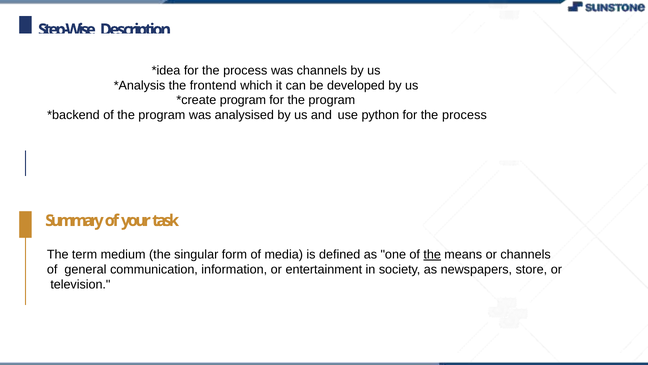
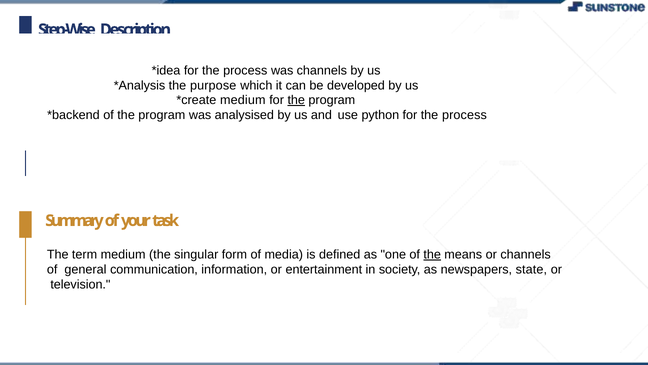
frontend: frontend -> purpose
program at (243, 100): program -> medium
the at (296, 100) underline: none -> present
store: store -> state
